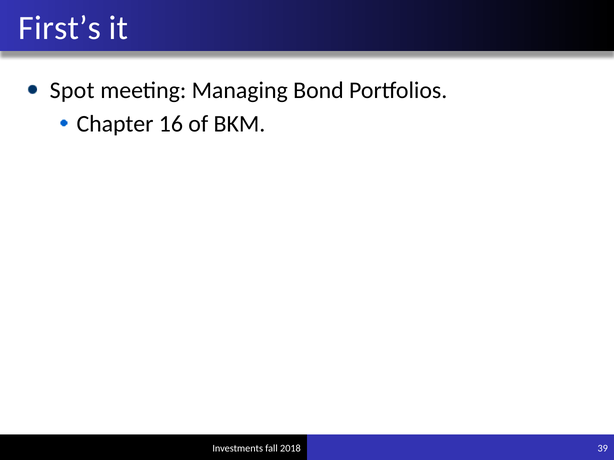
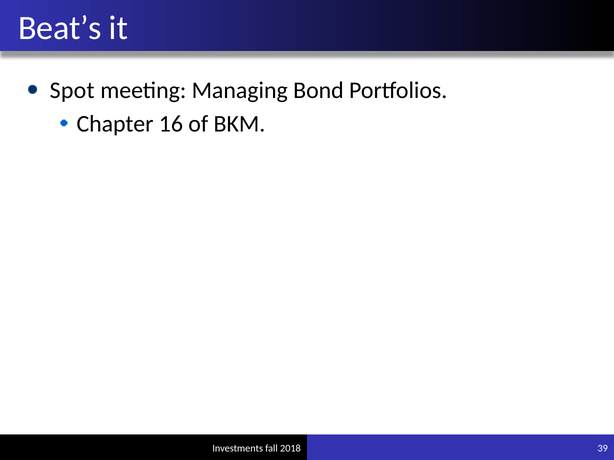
First’s: First’s -> Beat’s
